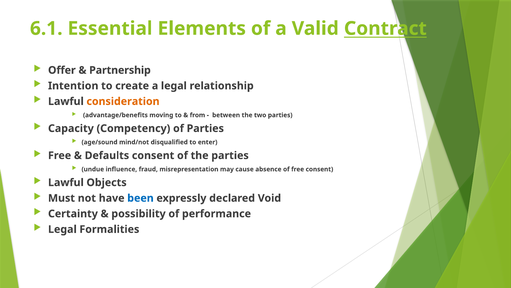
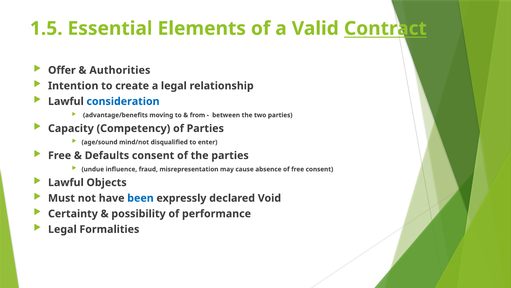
6.1: 6.1 -> 1.5
Partnership: Partnership -> Authorities
consideration colour: orange -> blue
